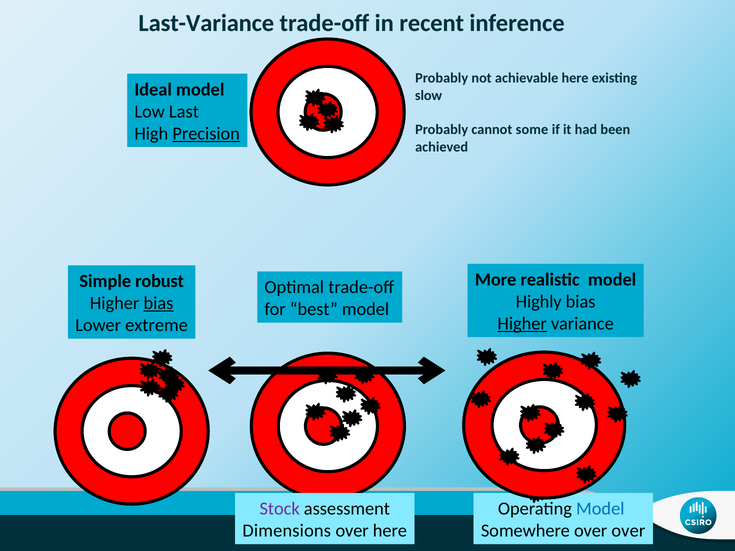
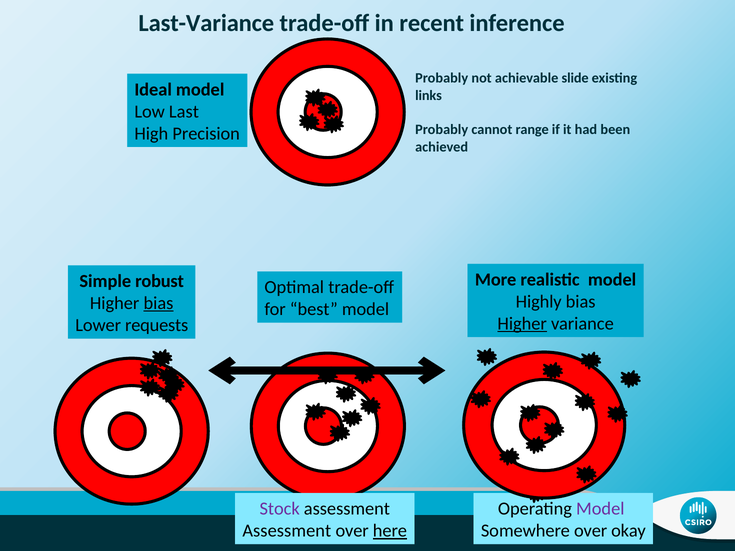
achievable here: here -> slide
slow: slow -> links
some: some -> range
Precision underline: present -> none
extreme: extreme -> requests
Model at (600, 509) colour: blue -> purple
Dimensions at (287, 531): Dimensions -> Assessment
here at (390, 531) underline: none -> present
over over: over -> okay
